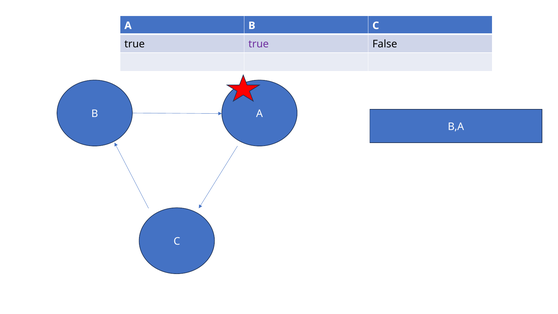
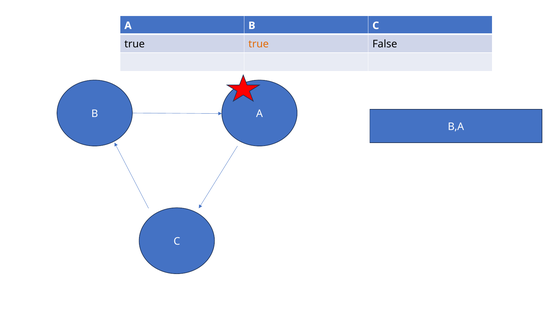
true at (259, 44) colour: purple -> orange
